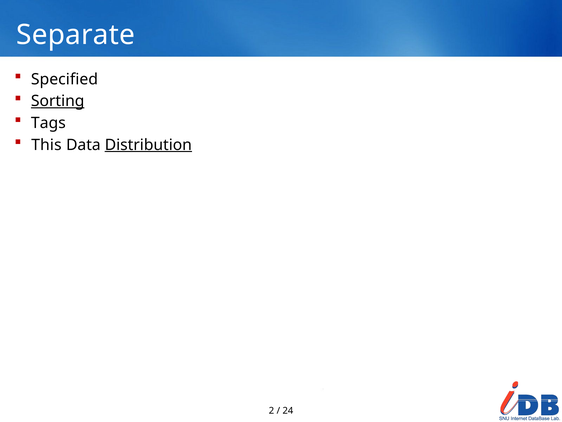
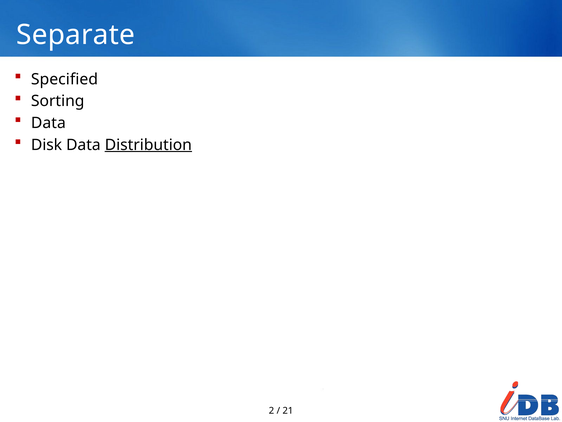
Sorting underline: present -> none
Tags at (48, 123): Tags -> Data
This: This -> Disk
24: 24 -> 21
